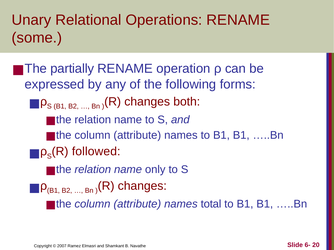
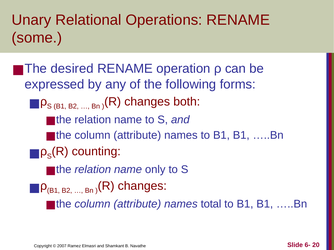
partially: partially -> desired
followed: followed -> counting
